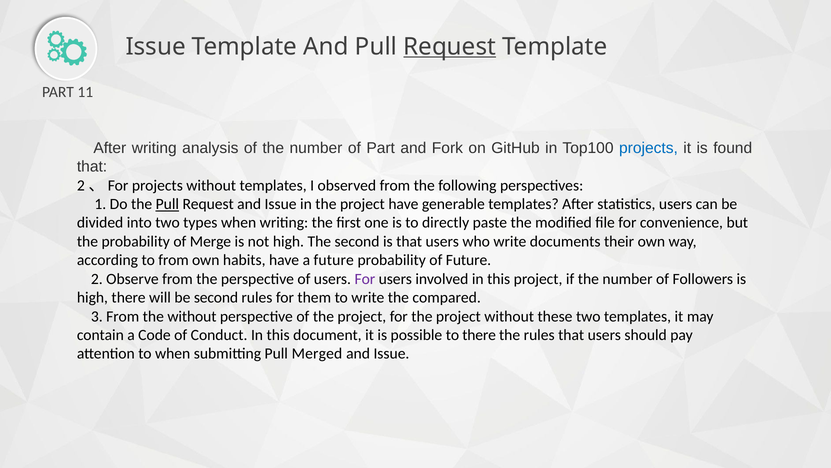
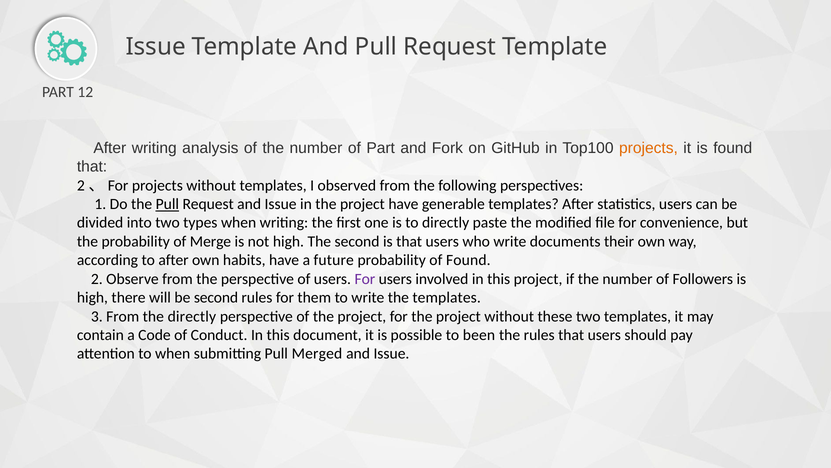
Request at (450, 47) underline: present -> none
11: 11 -> 12
projects at (648, 148) colour: blue -> orange
to from: from -> after
of Future: Future -> Found
the compared: compared -> templates
the without: without -> directly
to there: there -> been
